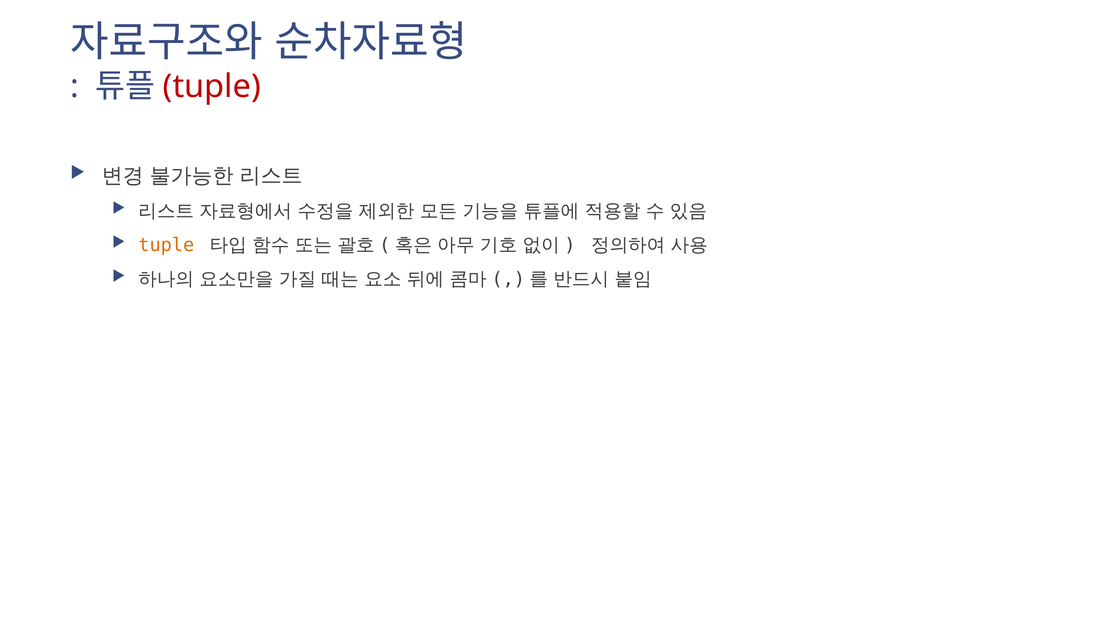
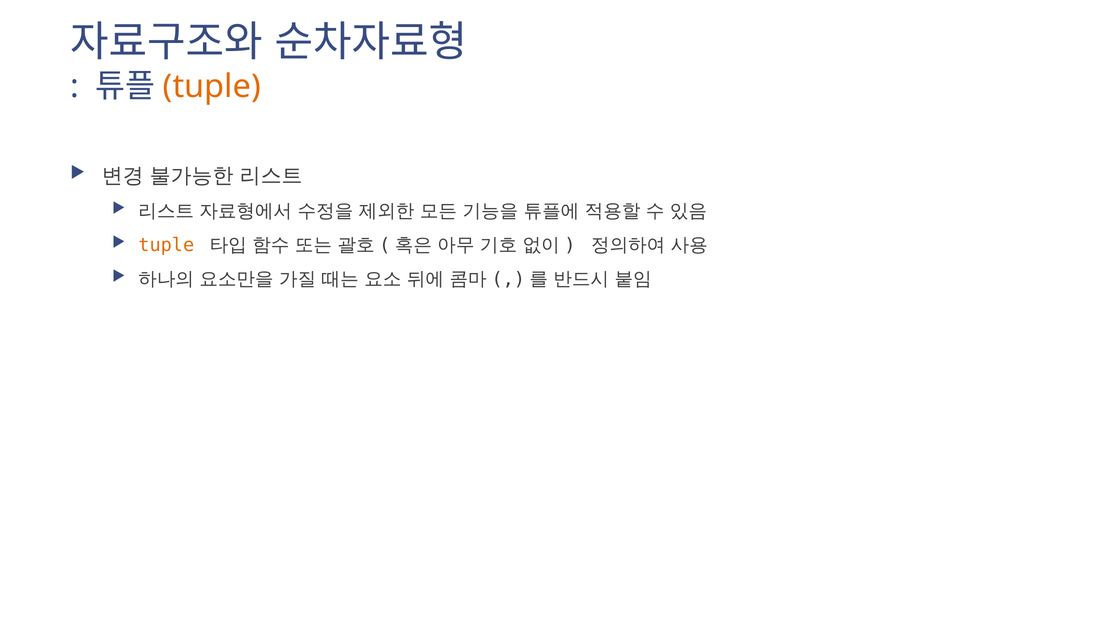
tuple at (212, 86) colour: red -> orange
